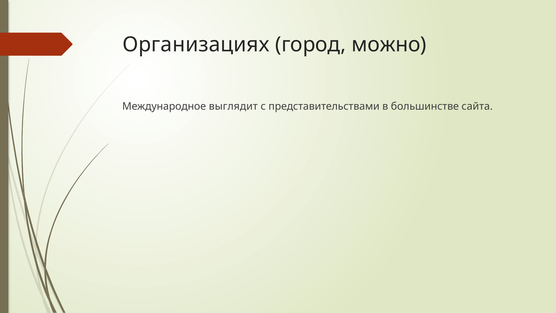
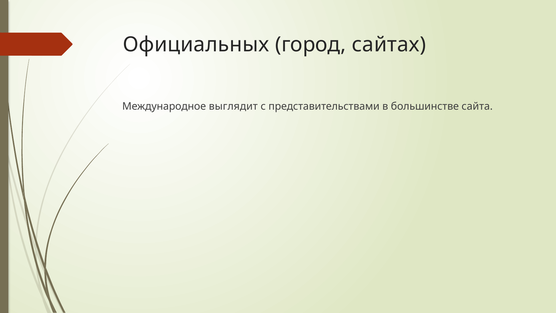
Организациях: Организациях -> Официальных
можно: можно -> сайтах
